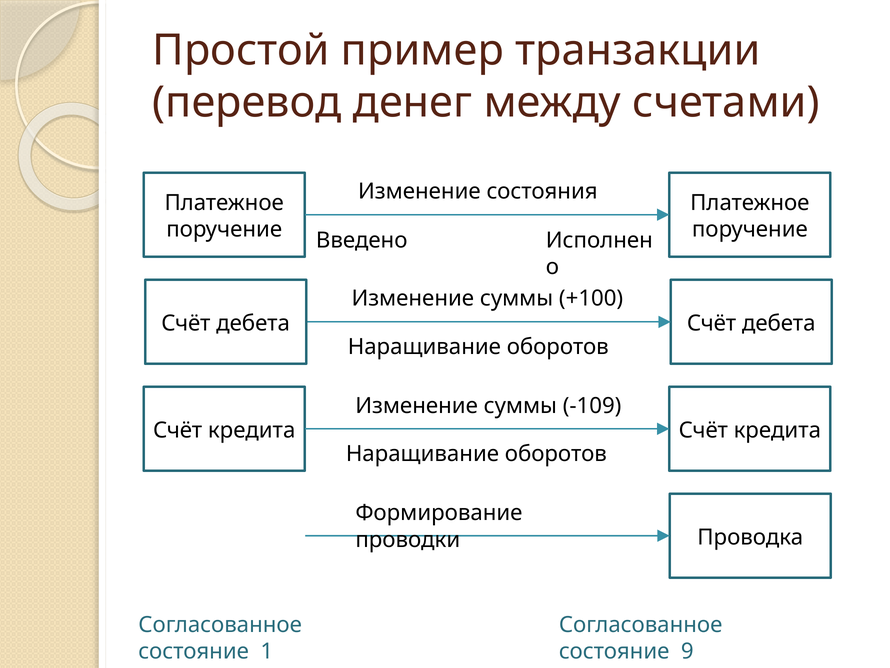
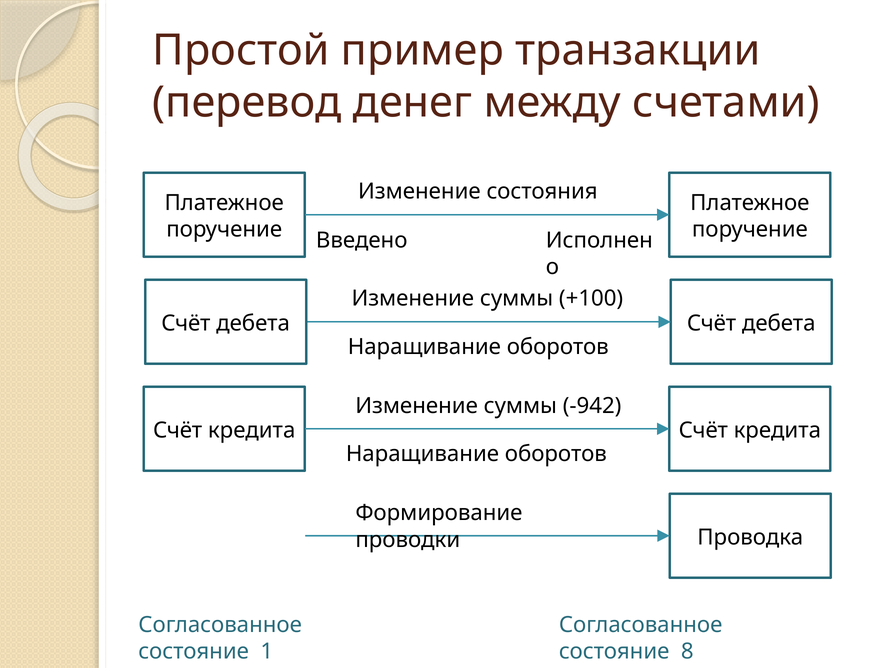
-109: -109 -> -942
9: 9 -> 8
